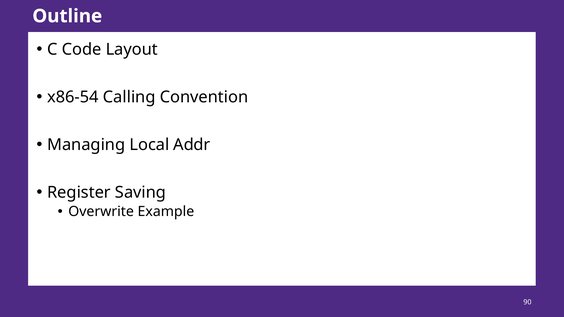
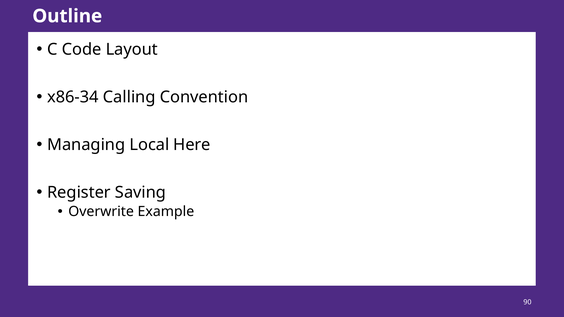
x86-54: x86-54 -> x86-34
Addr: Addr -> Here
